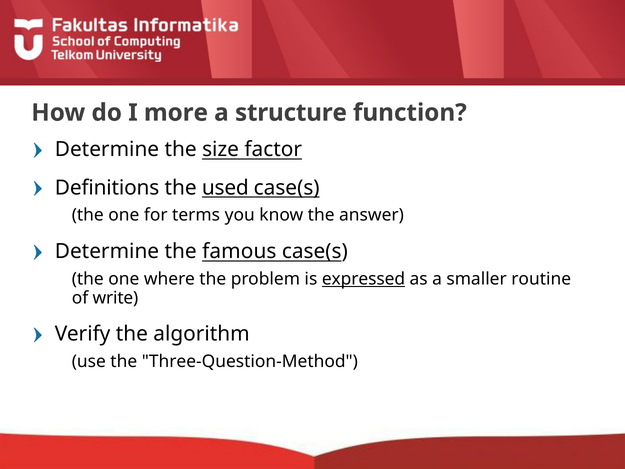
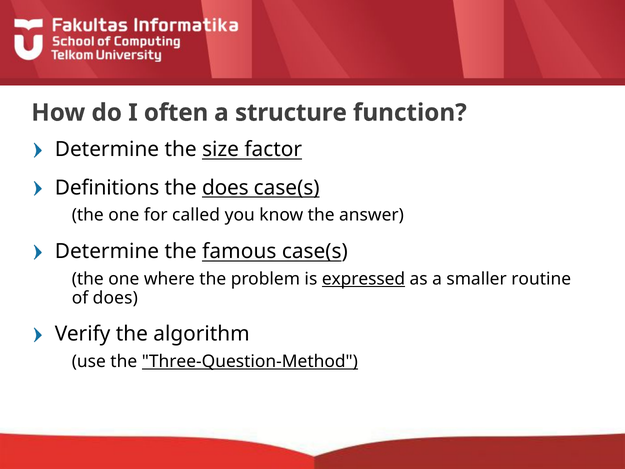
more: more -> often
the used: used -> does
terms: terms -> called
of write: write -> does
Three-Question-Method underline: none -> present
